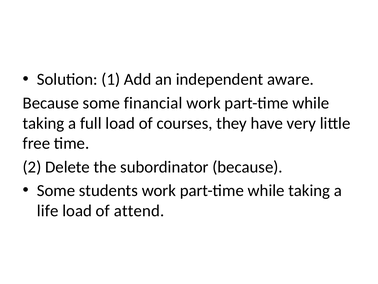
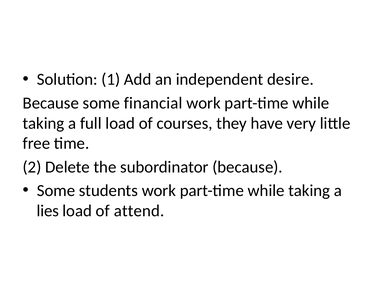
aware: aware -> desire
life: life -> lies
